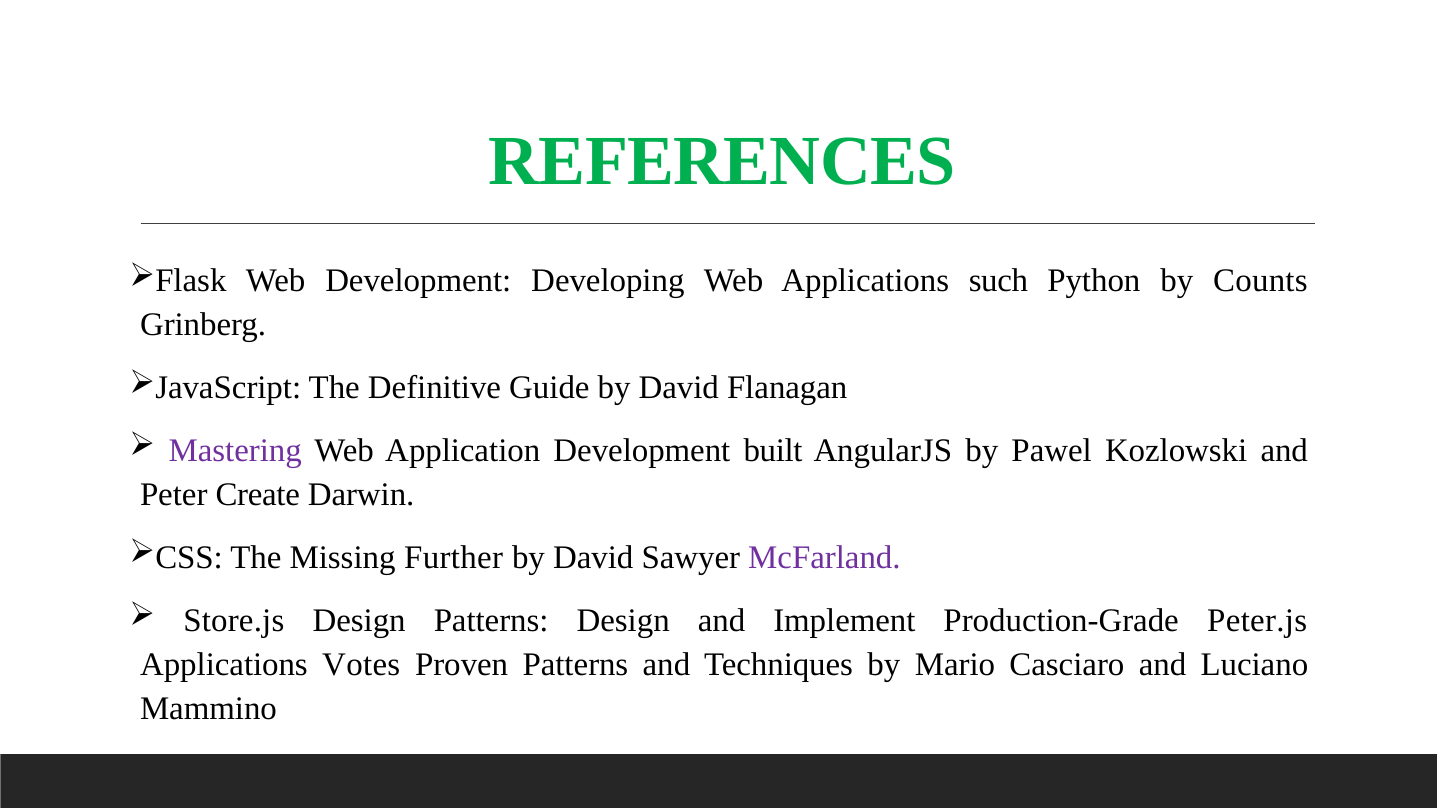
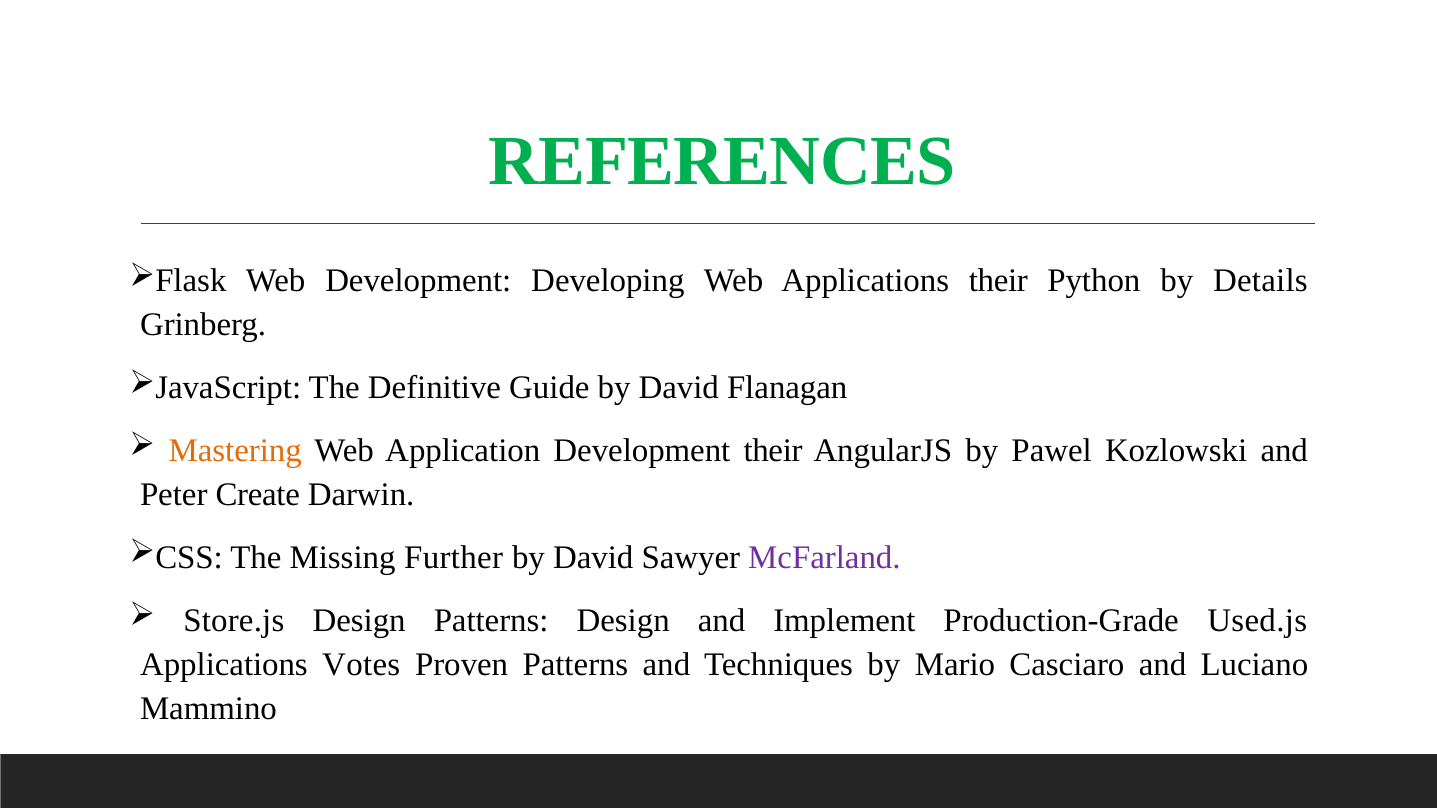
Applications such: such -> their
Counts: Counts -> Details
Mastering colour: purple -> orange
Development built: built -> their
Peter.js: Peter.js -> Used.js
